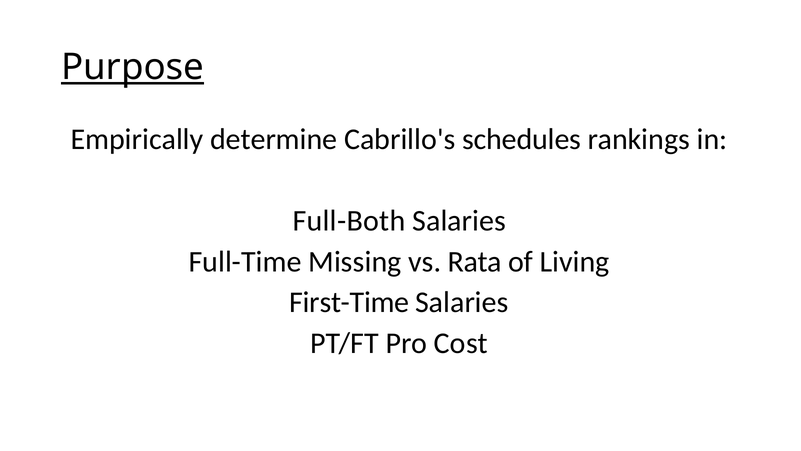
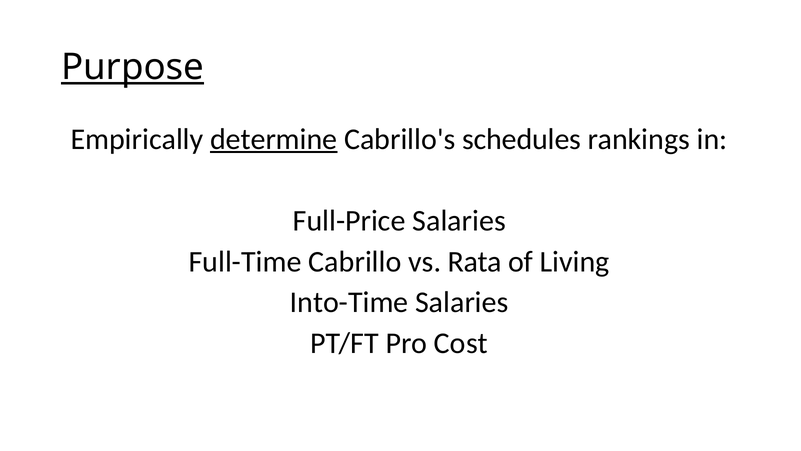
determine underline: none -> present
Full-Both: Full-Both -> Full-Price
Missing: Missing -> Cabrillo
First-Time: First-Time -> Into-Time
